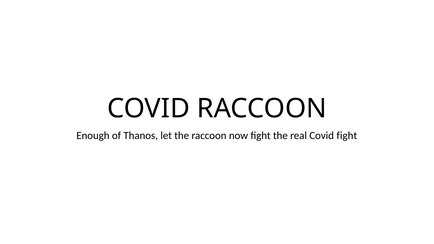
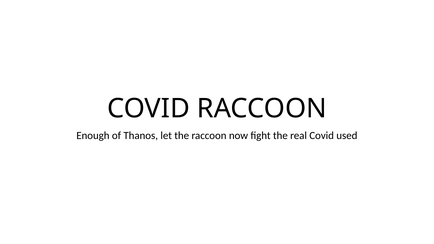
Covid fight: fight -> used
